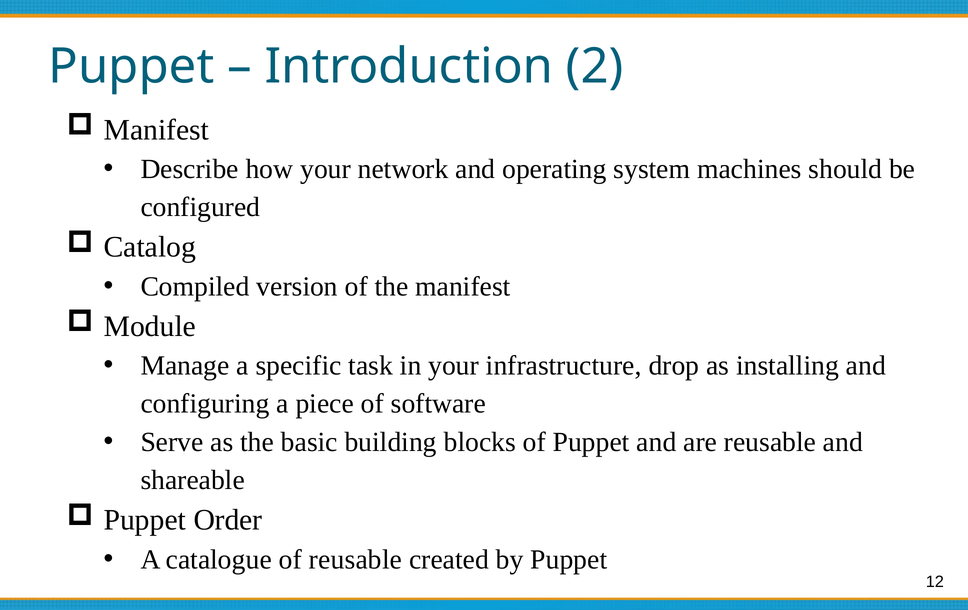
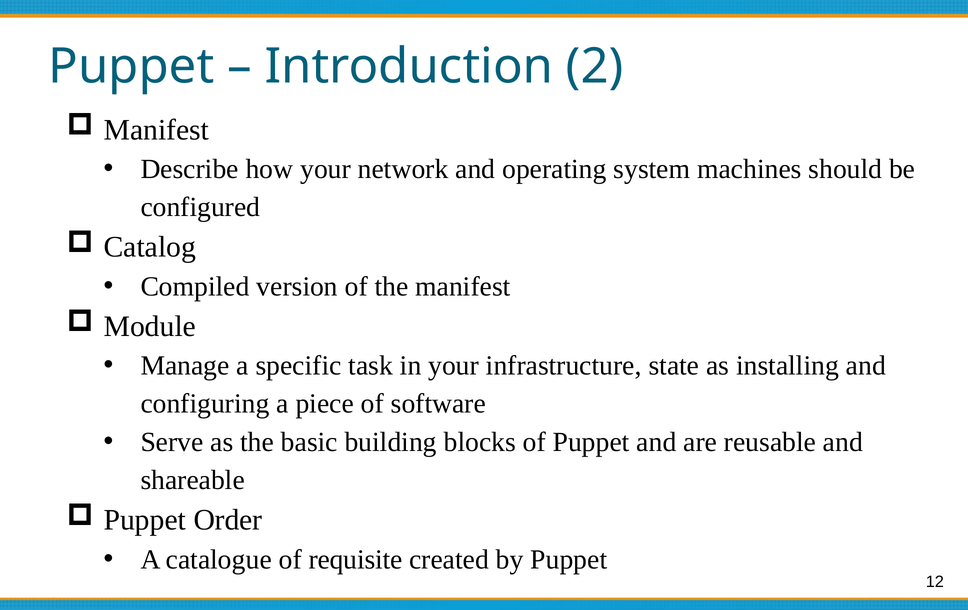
drop: drop -> state
of reusable: reusable -> requisite
